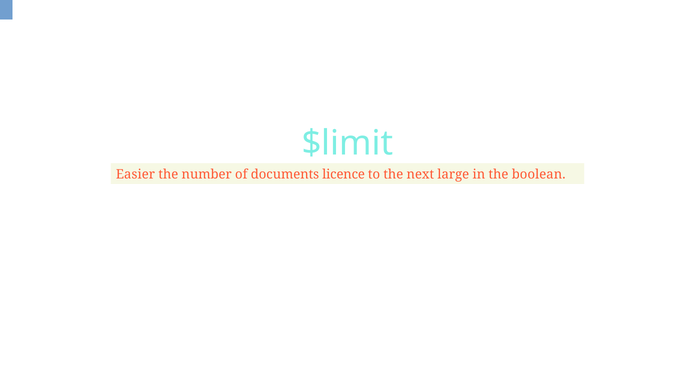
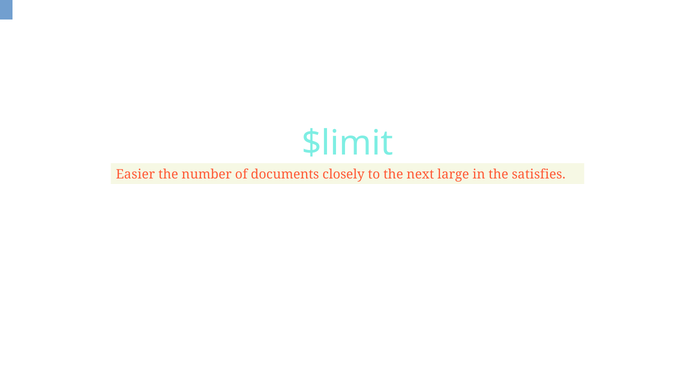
licence: licence -> closely
boolean: boolean -> satisfies
